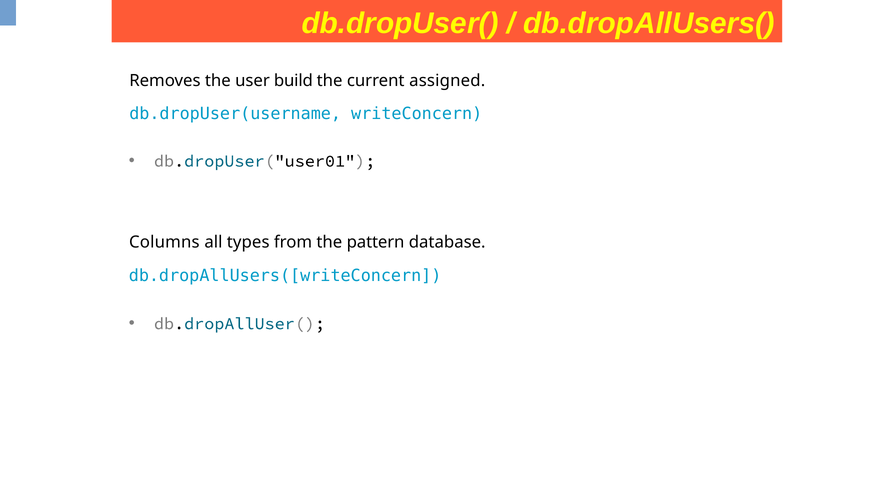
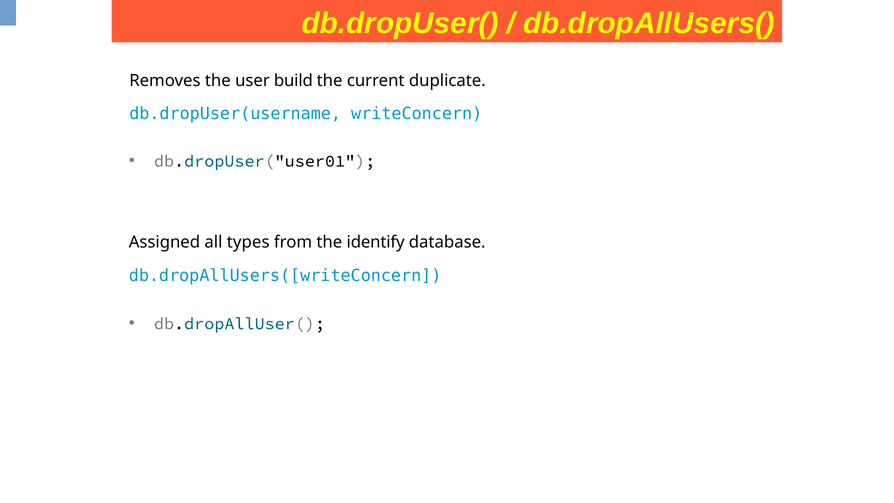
assigned: assigned -> duplicate
Columns: Columns -> Assigned
pattern: pattern -> identify
